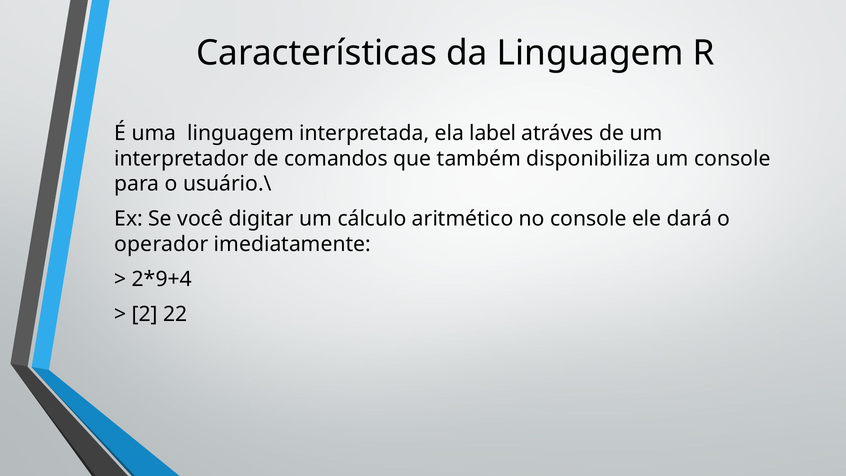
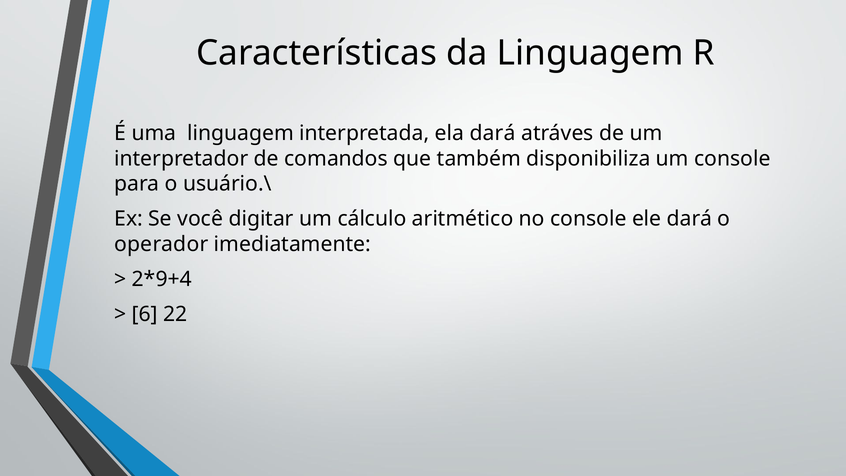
ela label: label -> dará
2: 2 -> 6
